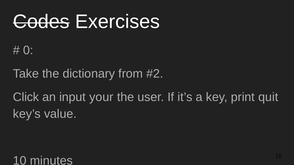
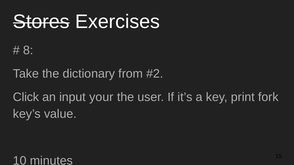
Codes: Codes -> Stores
0: 0 -> 8
quit: quit -> fork
